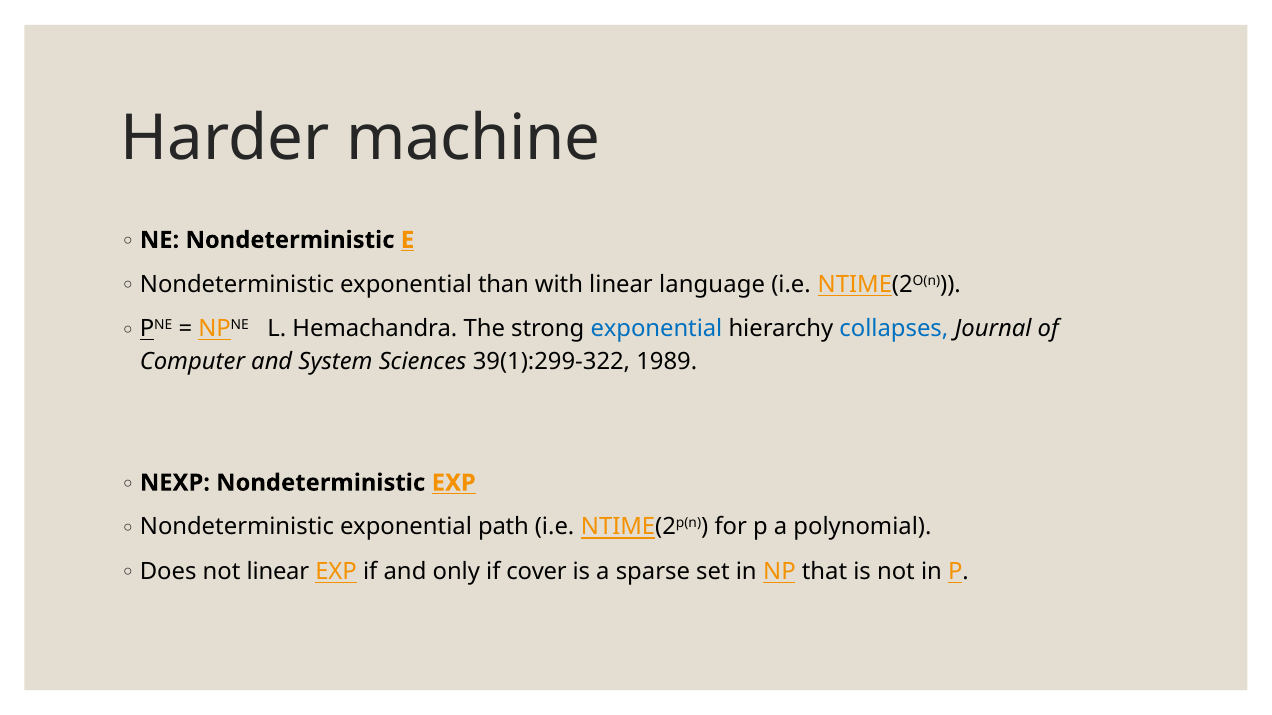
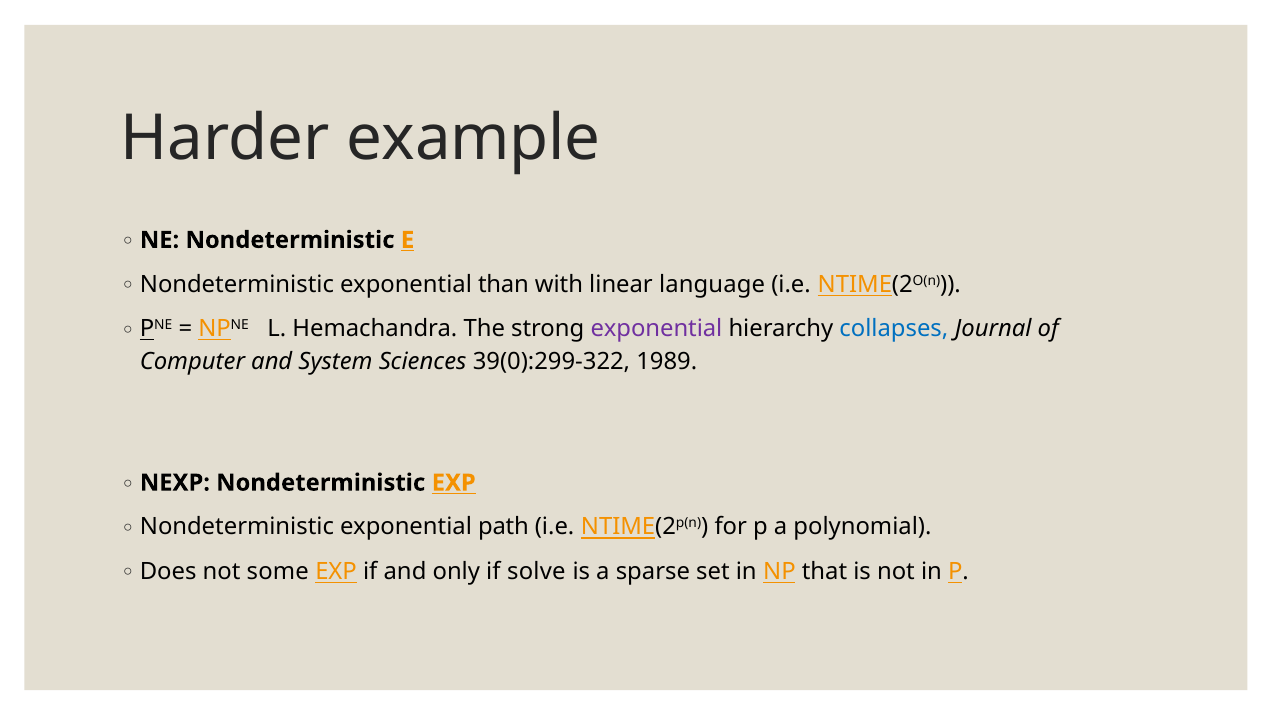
machine: machine -> example
exponential at (656, 329) colour: blue -> purple
39(1):299-322: 39(1):299-322 -> 39(0):299-322
not linear: linear -> some
cover: cover -> solve
